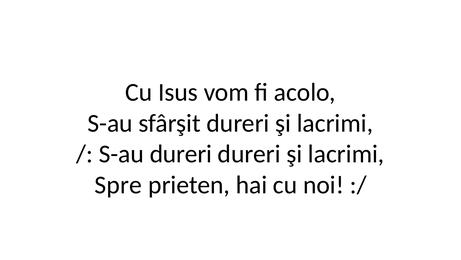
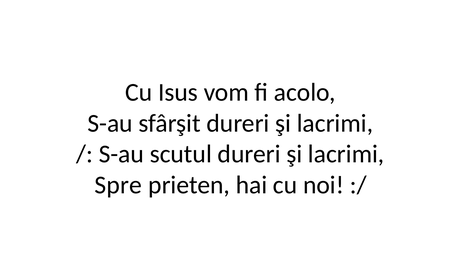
S-au dureri: dureri -> scutul
